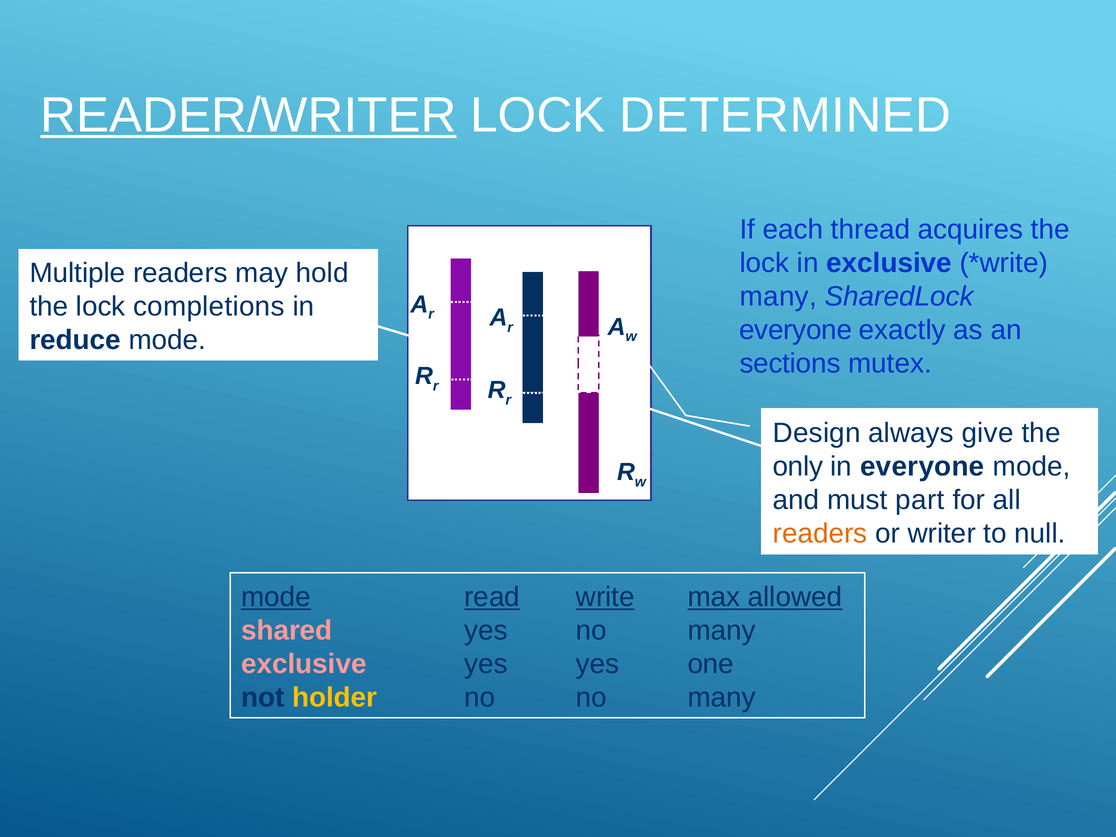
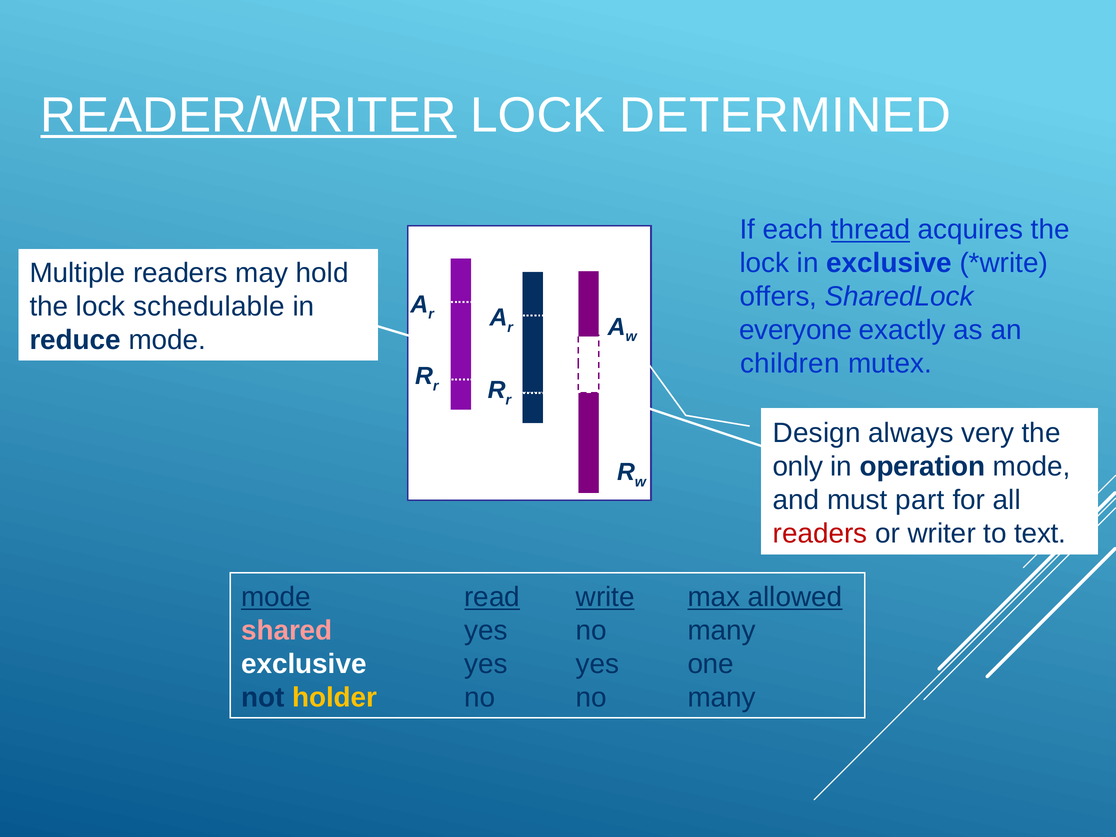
thread underline: none -> present
many at (778, 297): many -> offers
completions: completions -> schedulable
sections: sections -> children
give: give -> very
in everyone: everyone -> operation
readers at (820, 533) colour: orange -> red
null: null -> text
exclusive at (304, 664) colour: pink -> white
